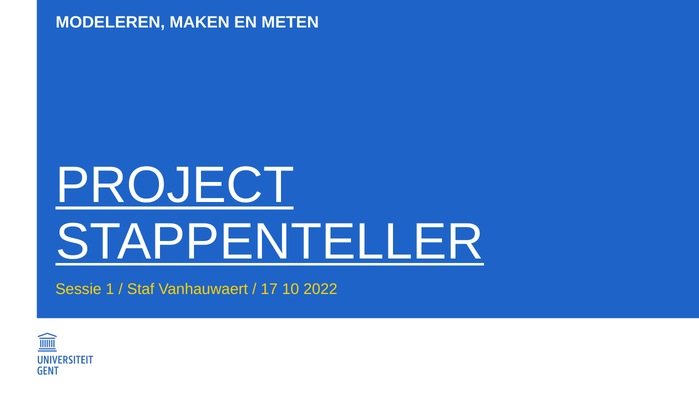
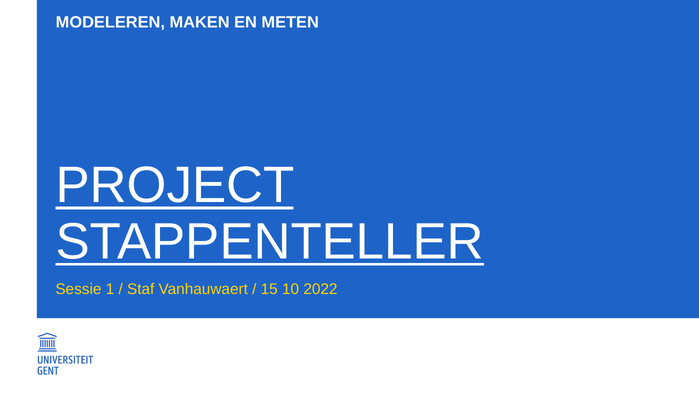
17: 17 -> 15
